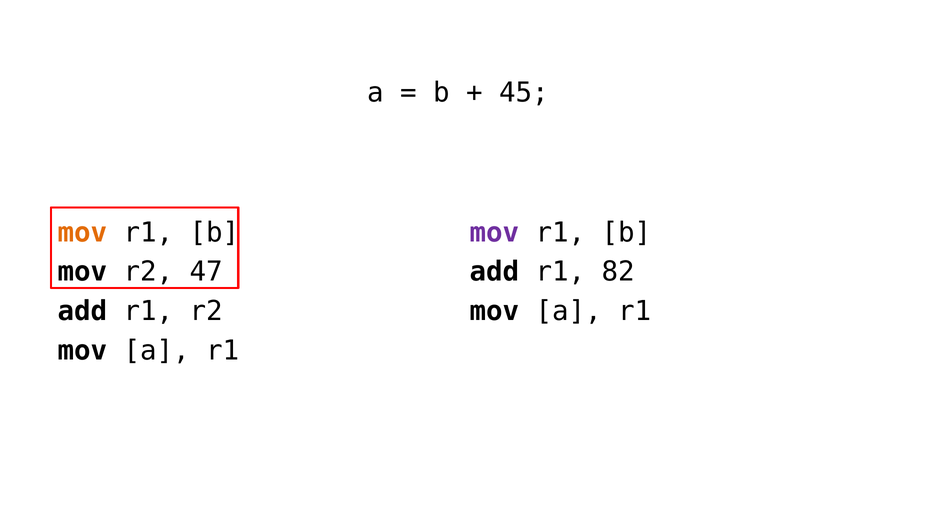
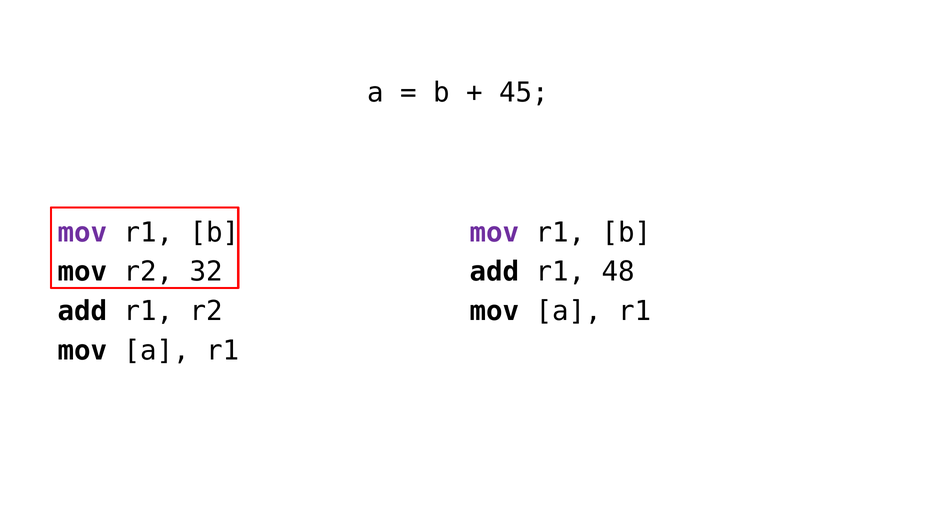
mov at (83, 232) colour: orange -> purple
47: 47 -> 32
82: 82 -> 48
